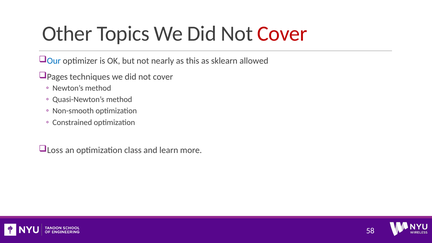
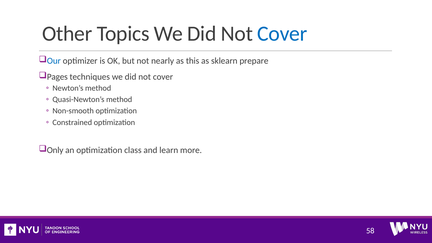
Cover at (282, 34) colour: red -> blue
allowed: allowed -> prepare
Loss: Loss -> Only
